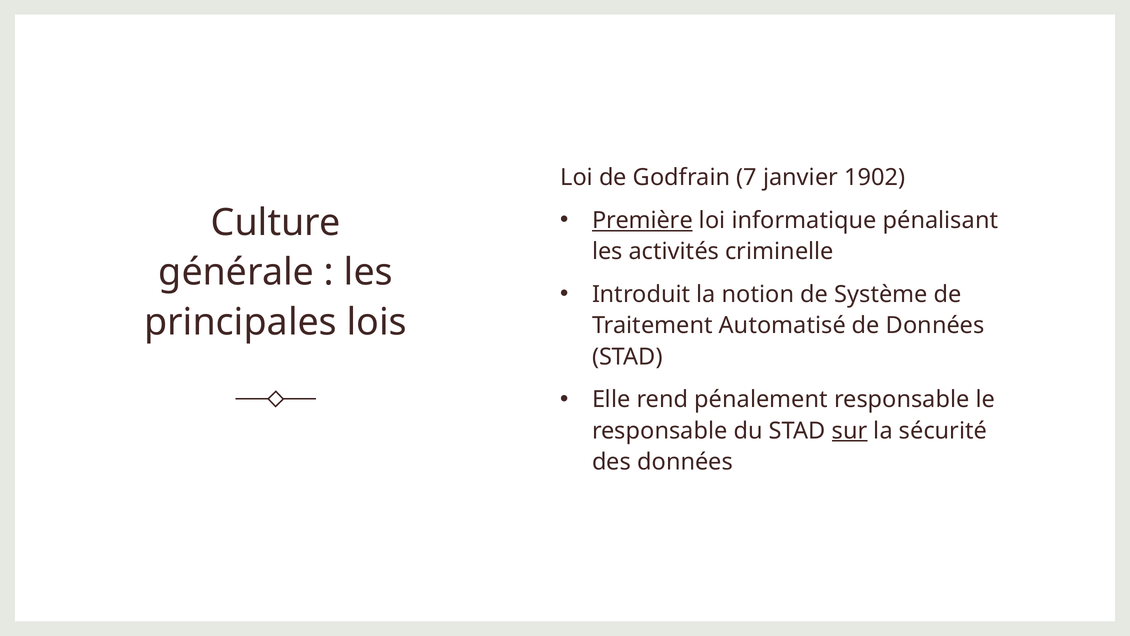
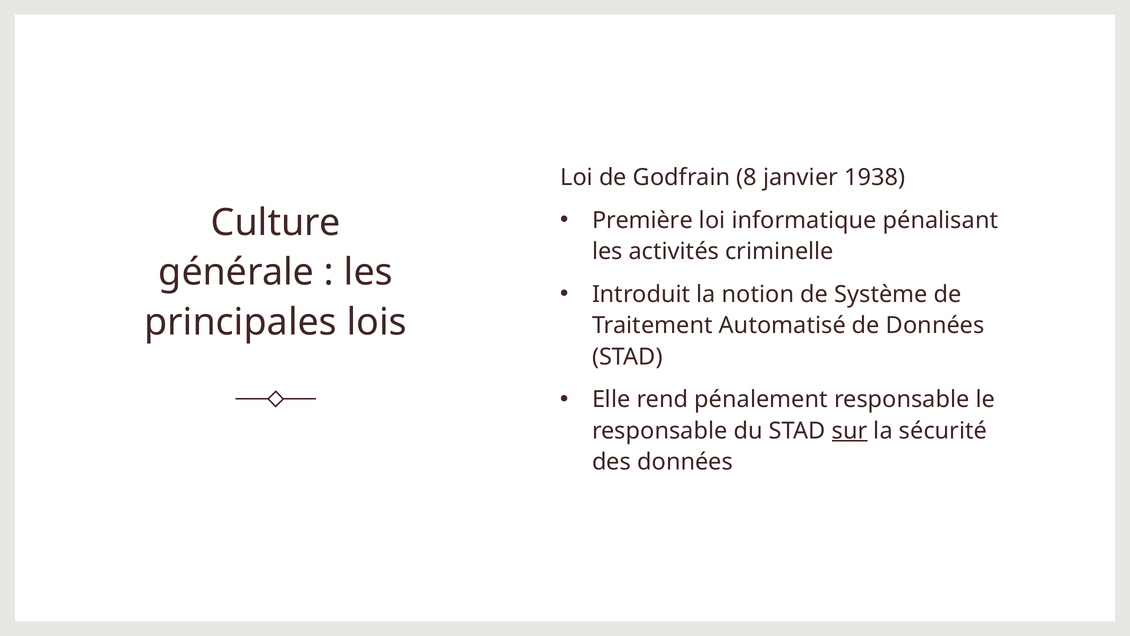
7: 7 -> 8
1902: 1902 -> 1938
Première underline: present -> none
